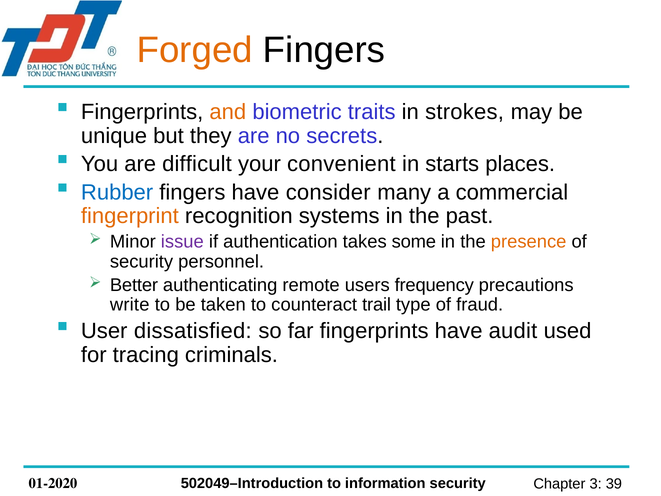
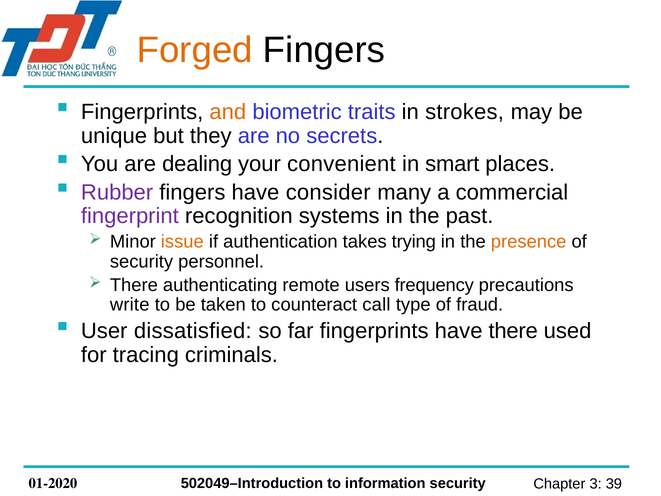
difficult: difficult -> dealing
starts: starts -> smart
Rubber colour: blue -> purple
fingerprint colour: orange -> purple
issue colour: purple -> orange
some: some -> trying
Better at (134, 285): Better -> There
trail: trail -> call
have audit: audit -> there
